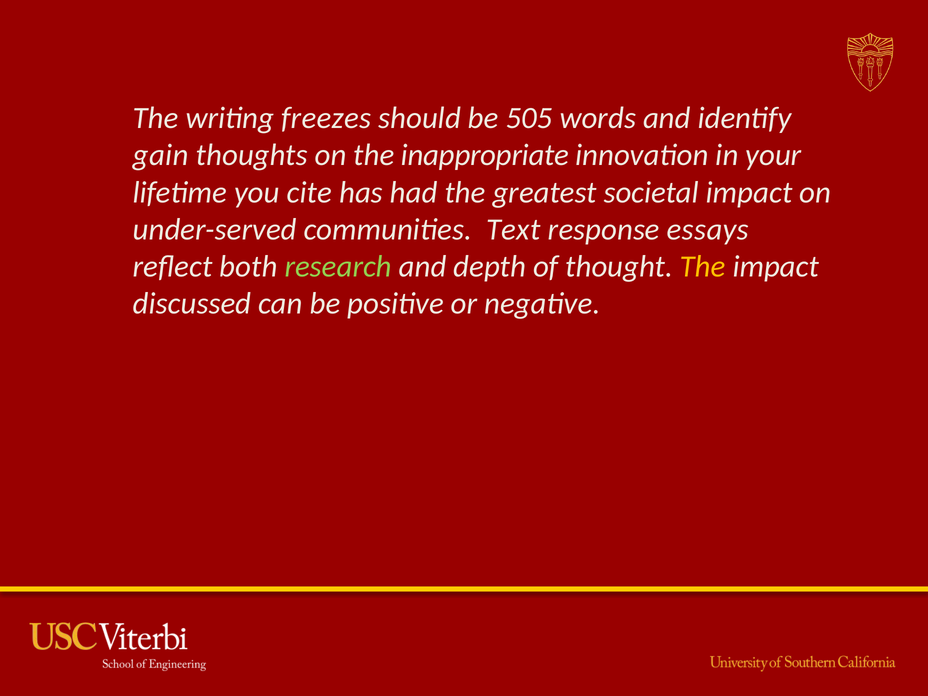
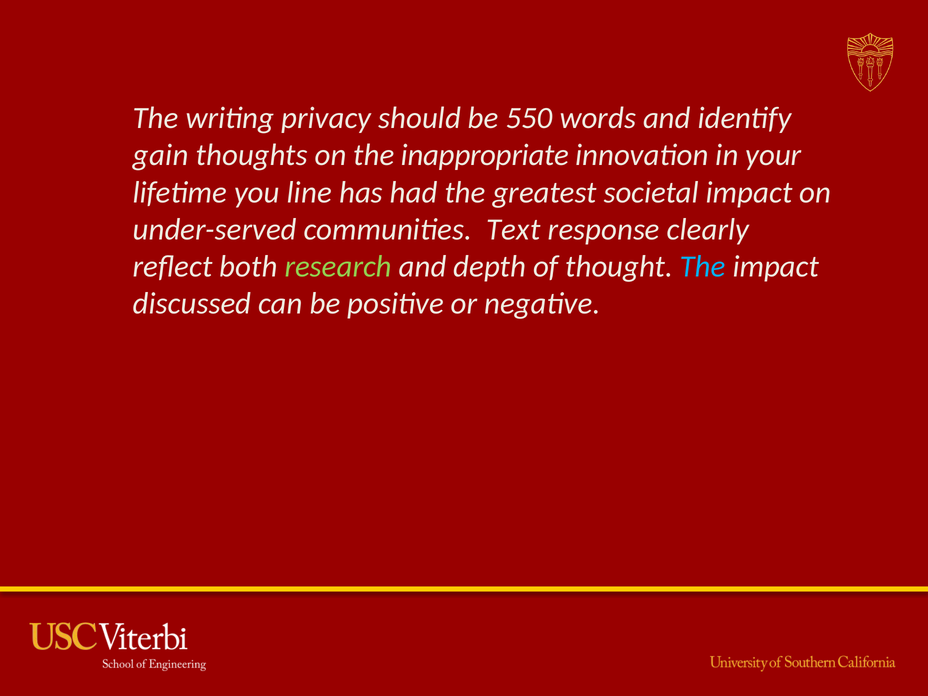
freezes: freezes -> privacy
505: 505 -> 550
cite: cite -> line
essays: essays -> clearly
The at (703, 267) colour: yellow -> light blue
